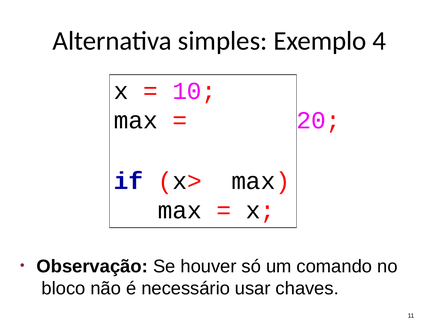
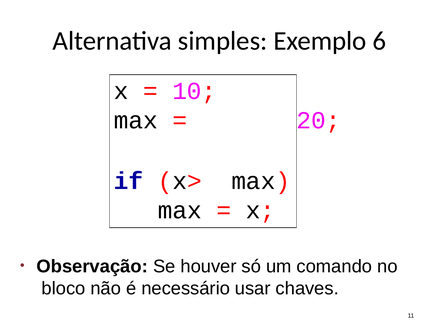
4: 4 -> 6
